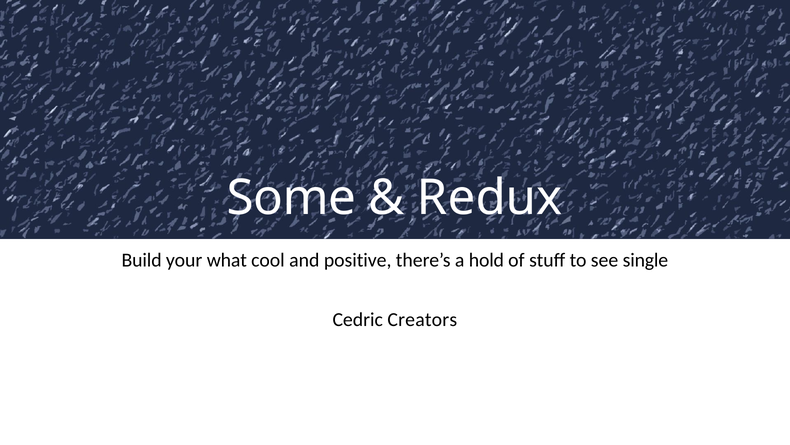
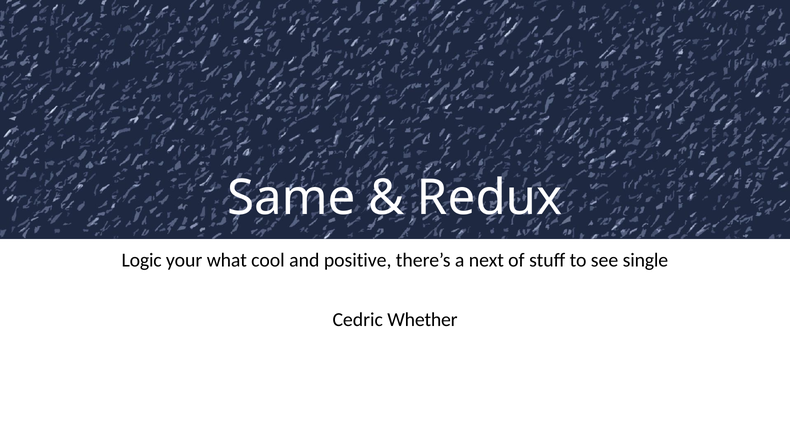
Some: Some -> Same
Build: Build -> Logic
hold: hold -> next
Creators: Creators -> Whether
